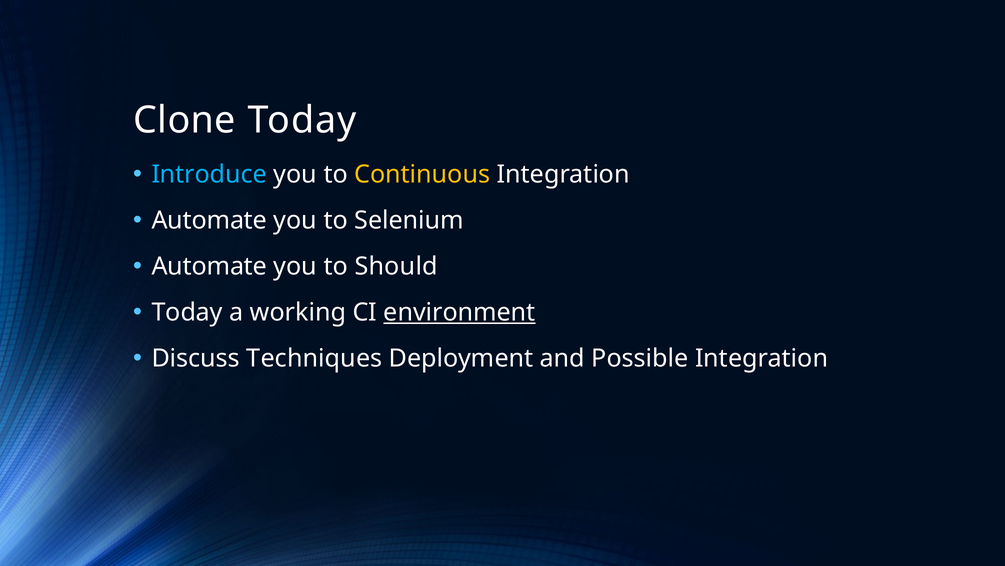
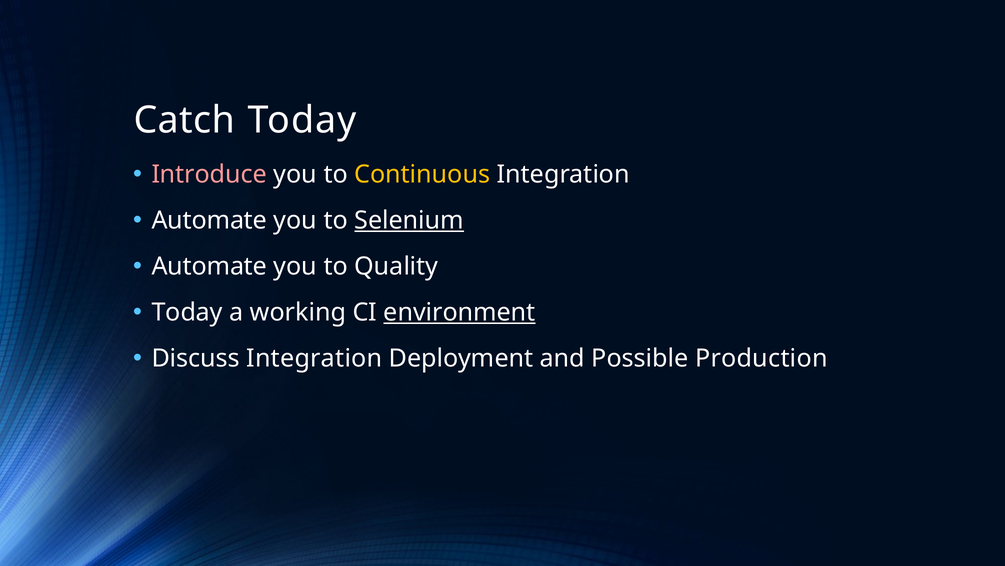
Clone: Clone -> Catch
Introduce colour: light blue -> pink
Selenium underline: none -> present
Should: Should -> Quality
Discuss Techniques: Techniques -> Integration
Possible Integration: Integration -> Production
